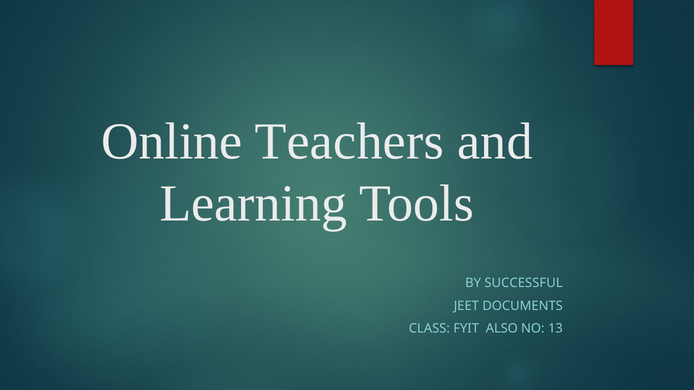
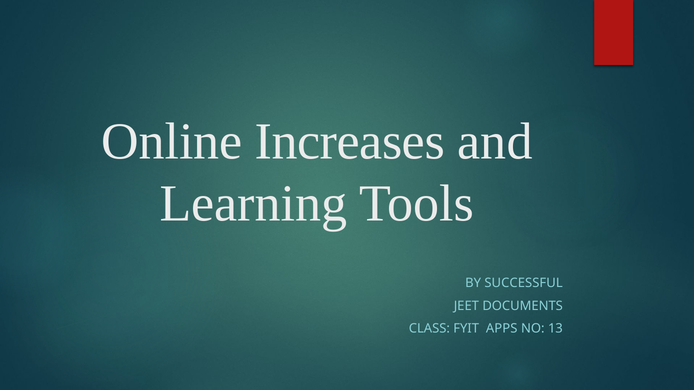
Teachers: Teachers -> Increases
ALSO: ALSO -> APPS
